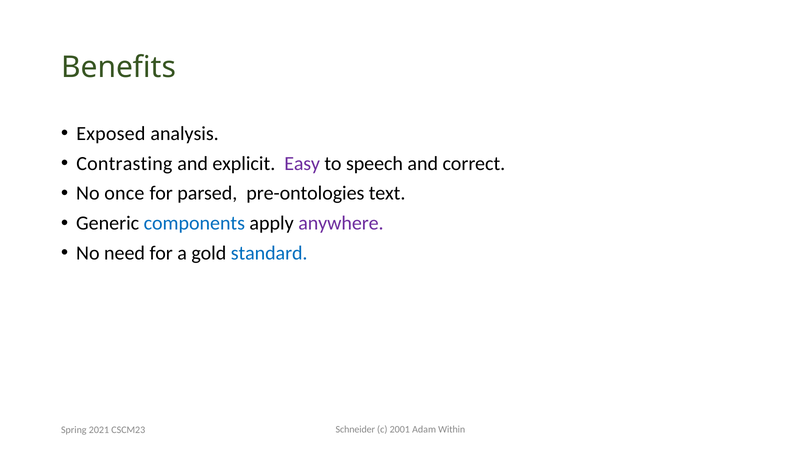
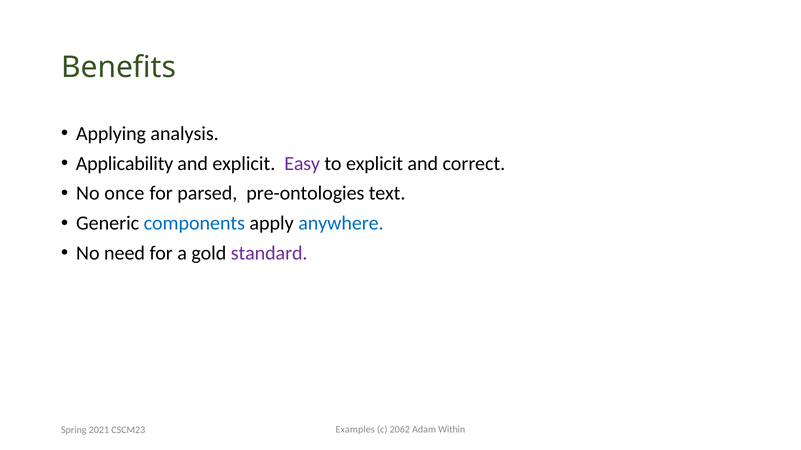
Exposed: Exposed -> Applying
Contrasting: Contrasting -> Applicability
to speech: speech -> explicit
anywhere colour: purple -> blue
standard colour: blue -> purple
Schneider: Schneider -> Examples
2001: 2001 -> 2062
